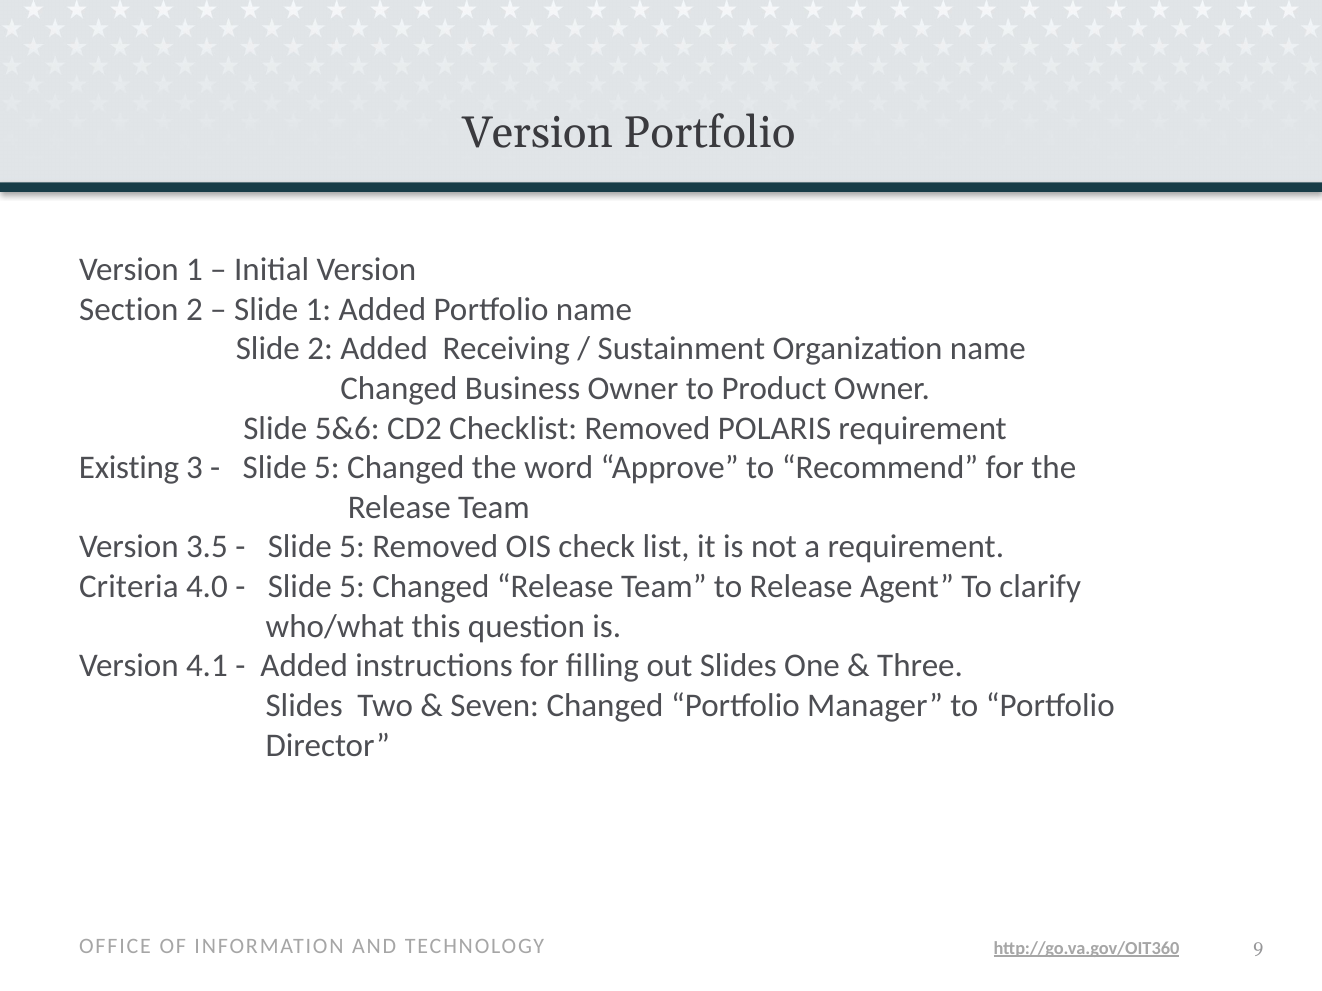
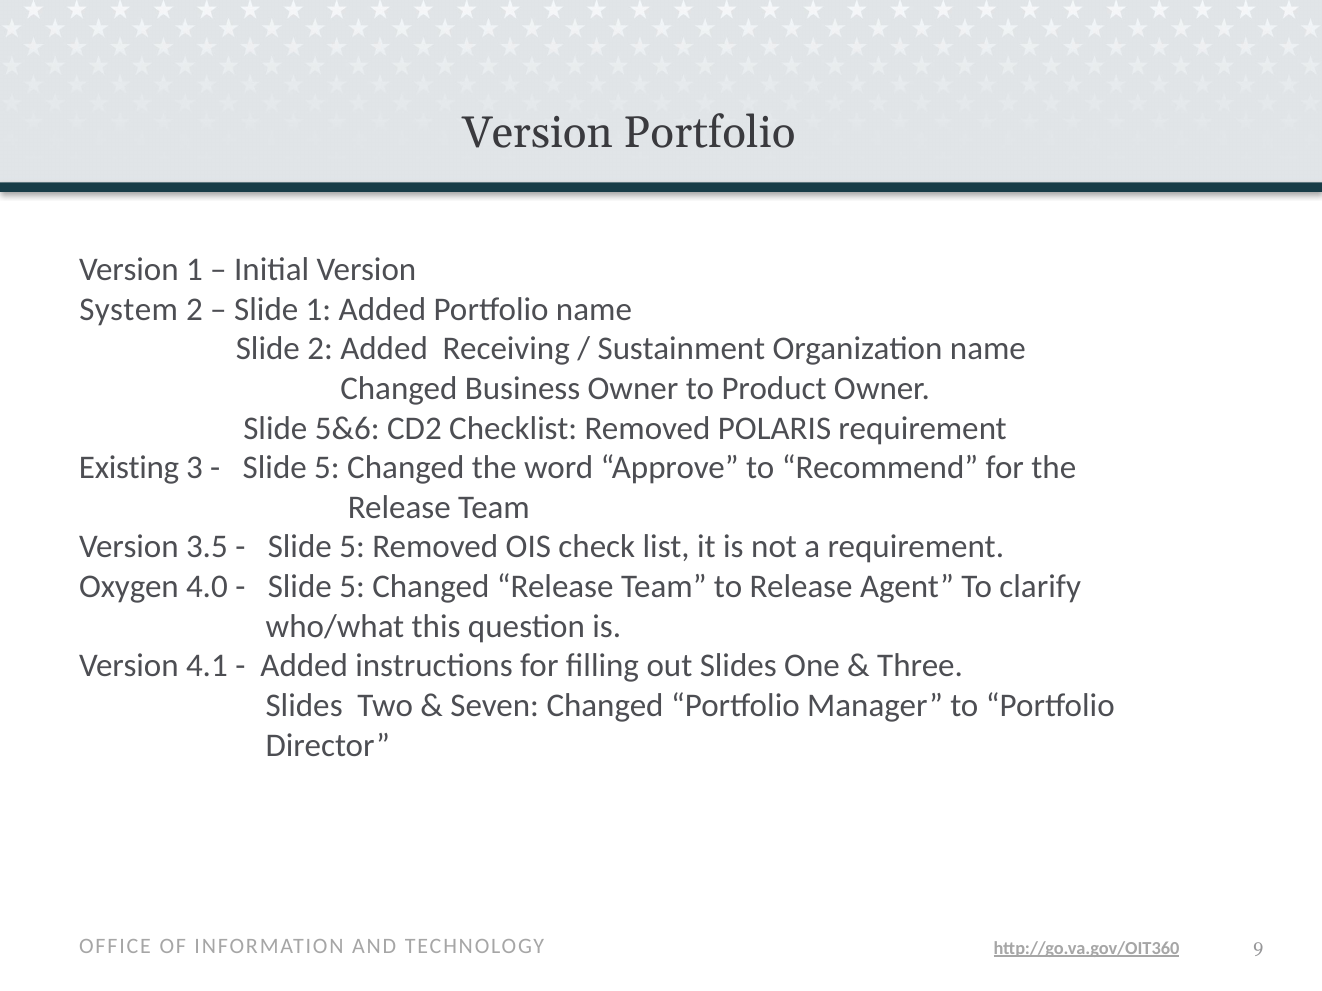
Section: Section -> System
Criteria: Criteria -> Oxygen
